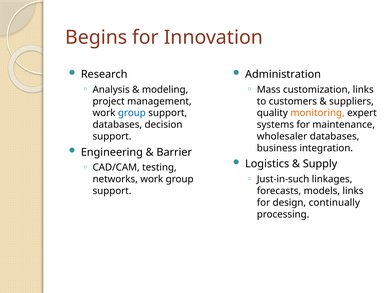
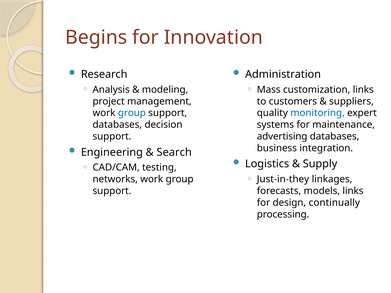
monitoring colour: orange -> blue
wholesaler: wholesaler -> advertising
Barrier: Barrier -> Search
Just-in-such: Just-in-such -> Just-in-they
